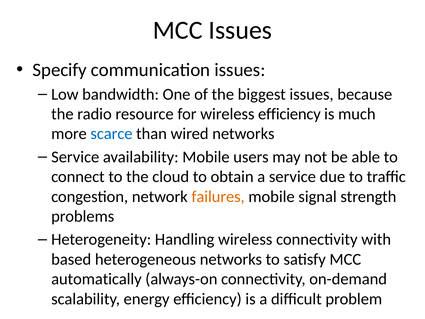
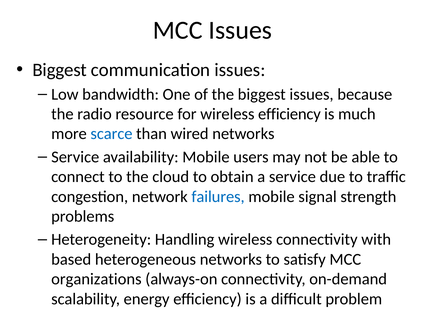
Specify at (60, 70): Specify -> Biggest
failures colour: orange -> blue
automatically: automatically -> organizations
